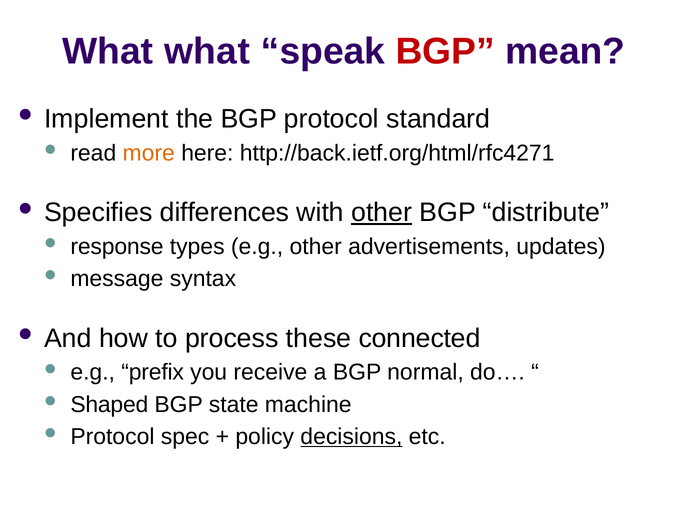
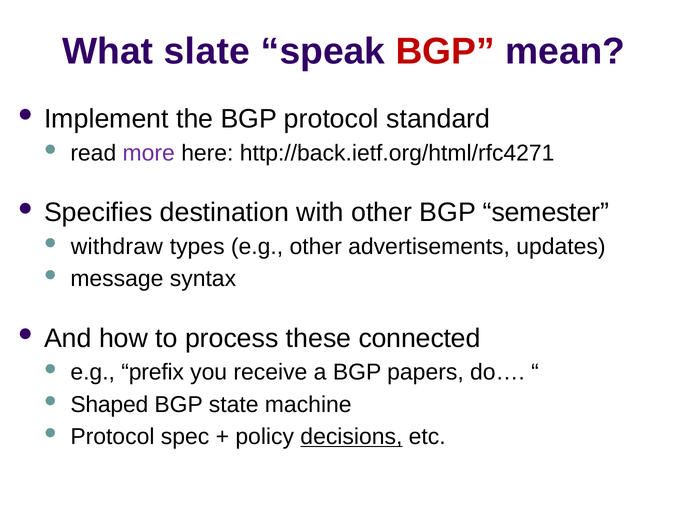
What what: what -> slate
more colour: orange -> purple
differences: differences -> destination
other at (382, 212) underline: present -> none
distribute: distribute -> semester
response: response -> withdraw
normal: normal -> papers
